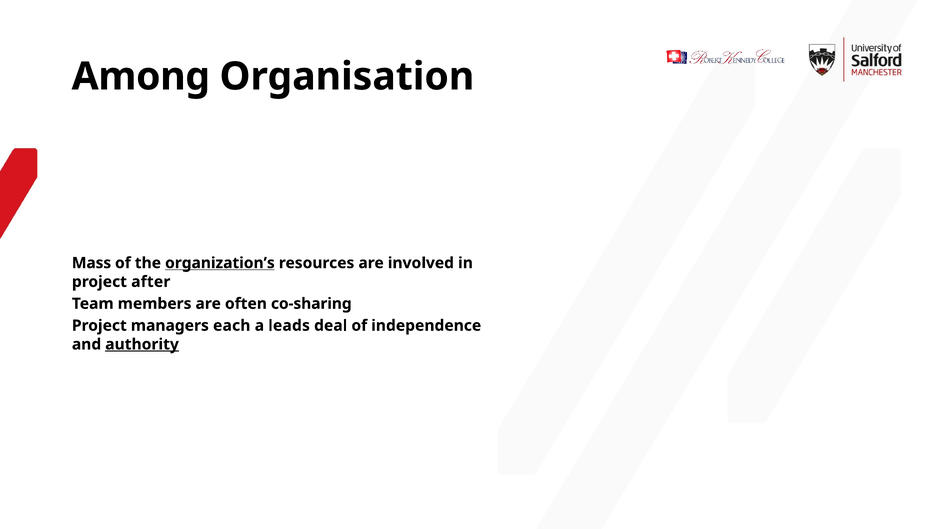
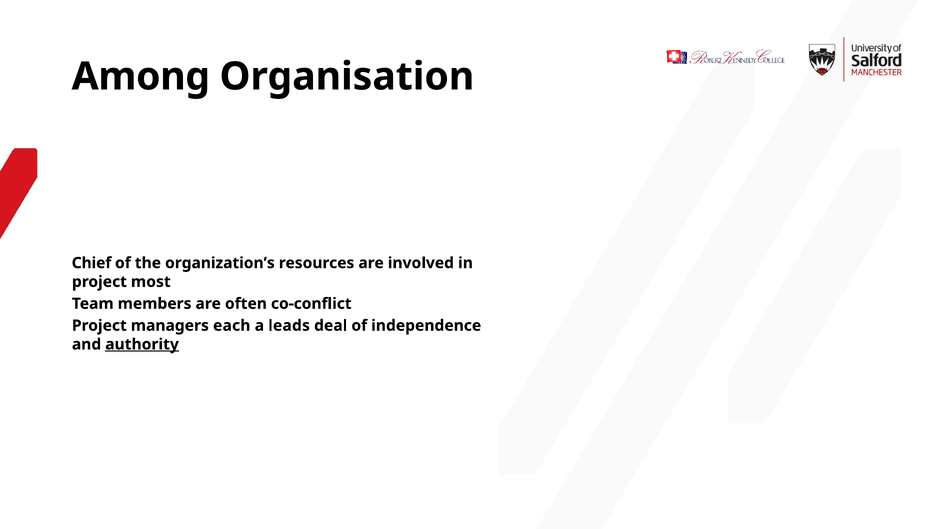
Mass: Mass -> Chief
organization’s underline: present -> none
after: after -> most
co-sharing: co-sharing -> co-conflict
